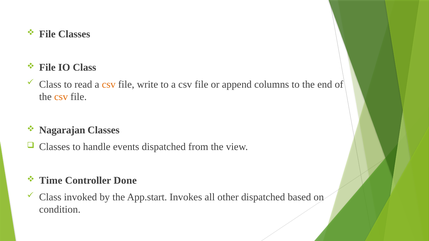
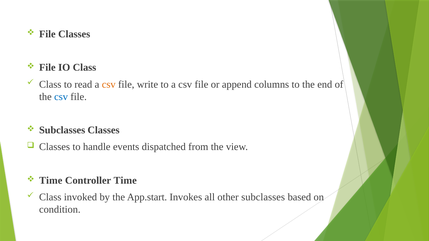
csv at (61, 97) colour: orange -> blue
Nagarajan at (62, 130): Nagarajan -> Subclasses
Controller Done: Done -> Time
other dispatched: dispatched -> subclasses
